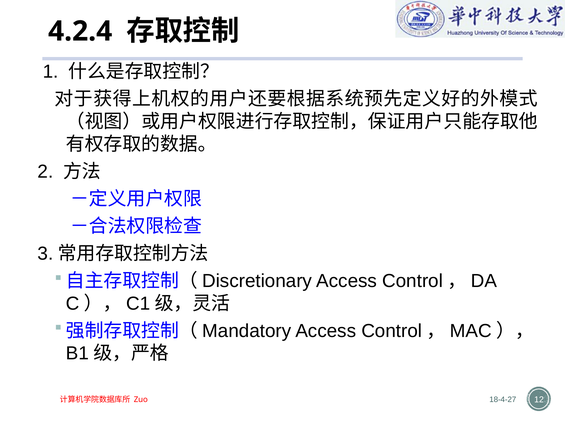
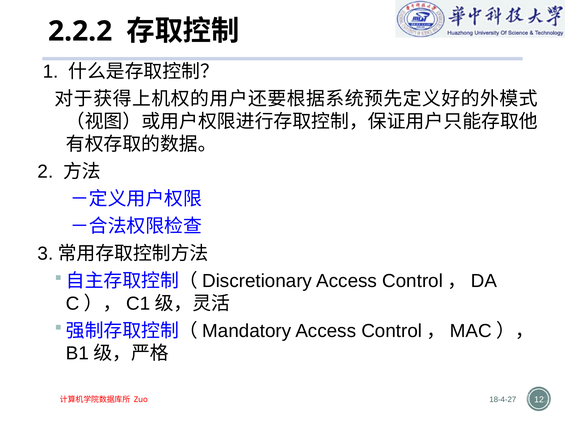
4.2.4: 4.2.4 -> 2.2.2
